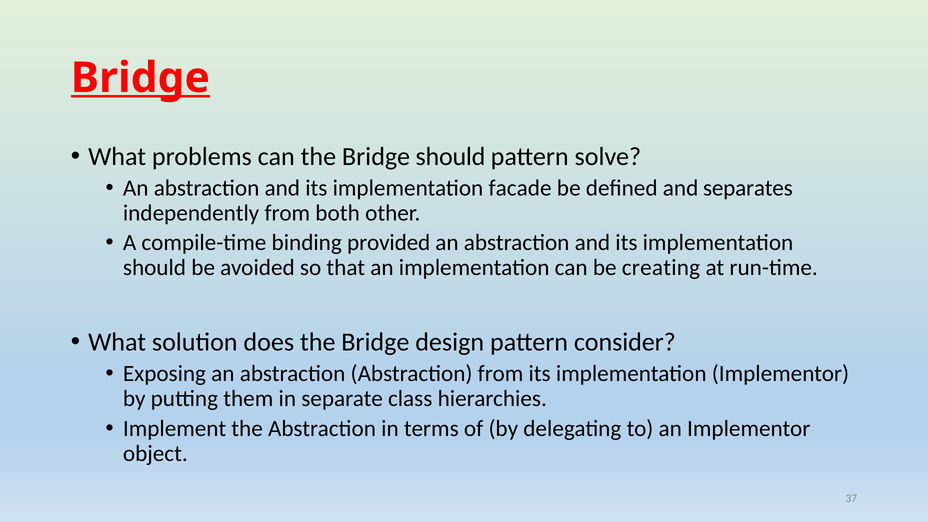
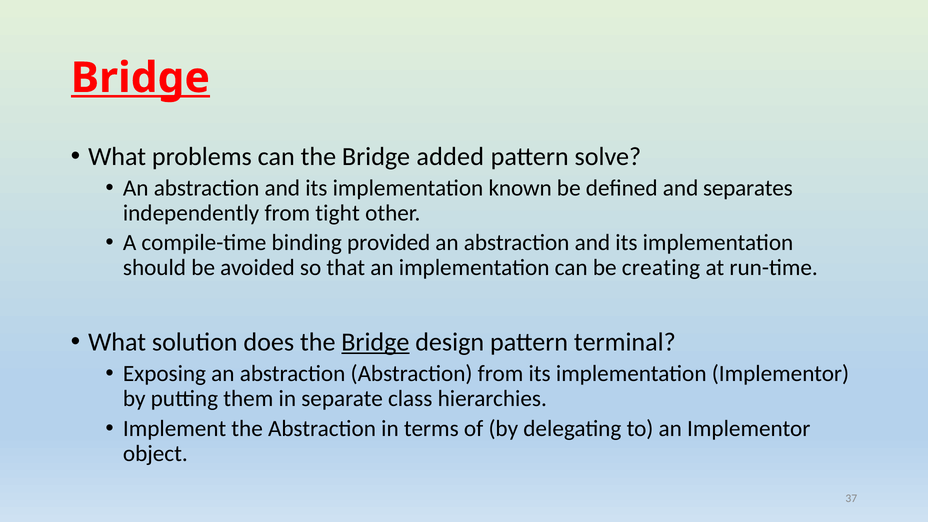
Bridge should: should -> added
facade: facade -> known
both: both -> tight
Bridge at (375, 342) underline: none -> present
consider: consider -> terminal
